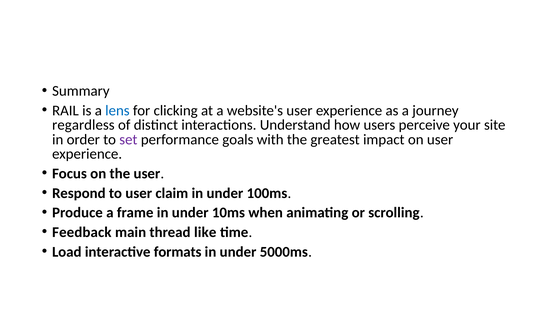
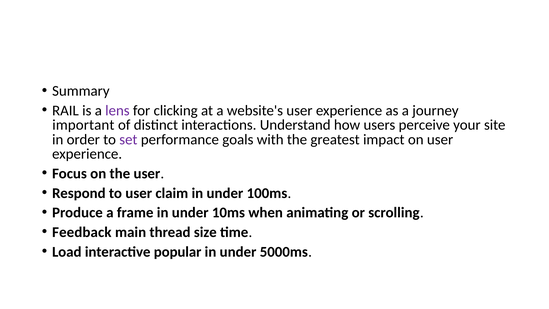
lens colour: blue -> purple
regardless: regardless -> important
like: like -> size
formats: formats -> popular
